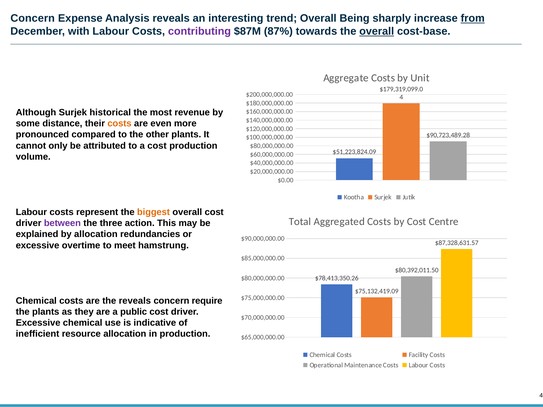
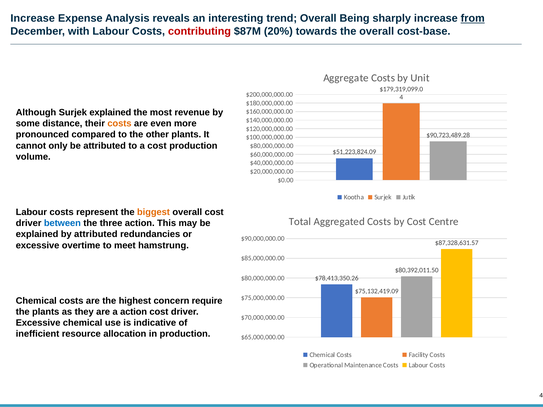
Concern at (33, 18): Concern -> Increase
contributing colour: purple -> red
87%: 87% -> 20%
overall at (377, 31) underline: present -> none
Surjek historical: historical -> explained
between colour: purple -> blue
by allocation: allocation -> attributed
the reveals: reveals -> highest
a public: public -> action
